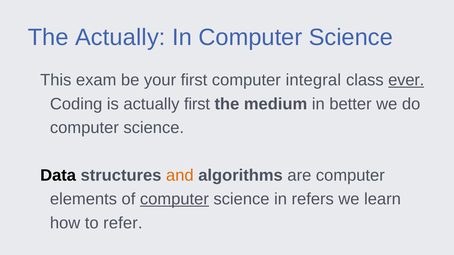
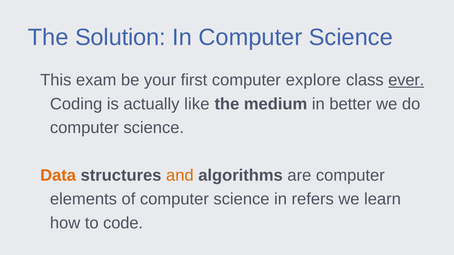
The Actually: Actually -> Solution
integral: integral -> explore
actually first: first -> like
Data colour: black -> orange
computer at (174, 199) underline: present -> none
refer: refer -> code
